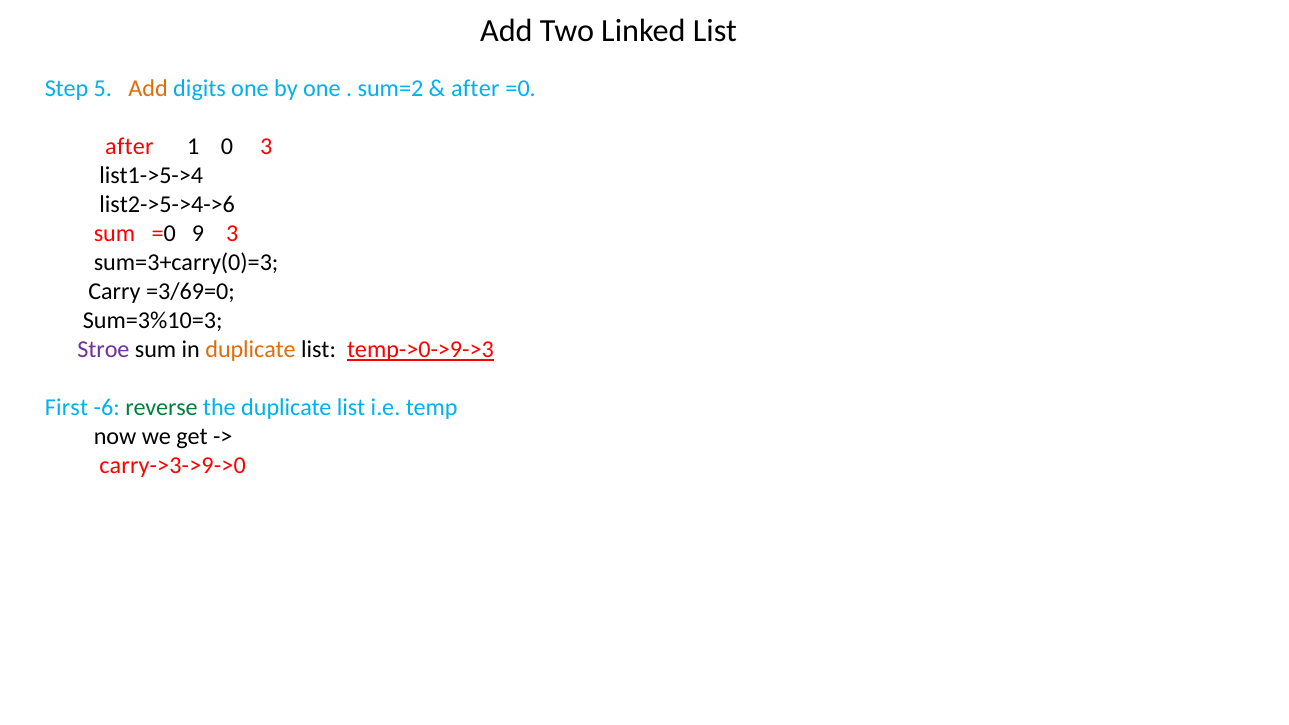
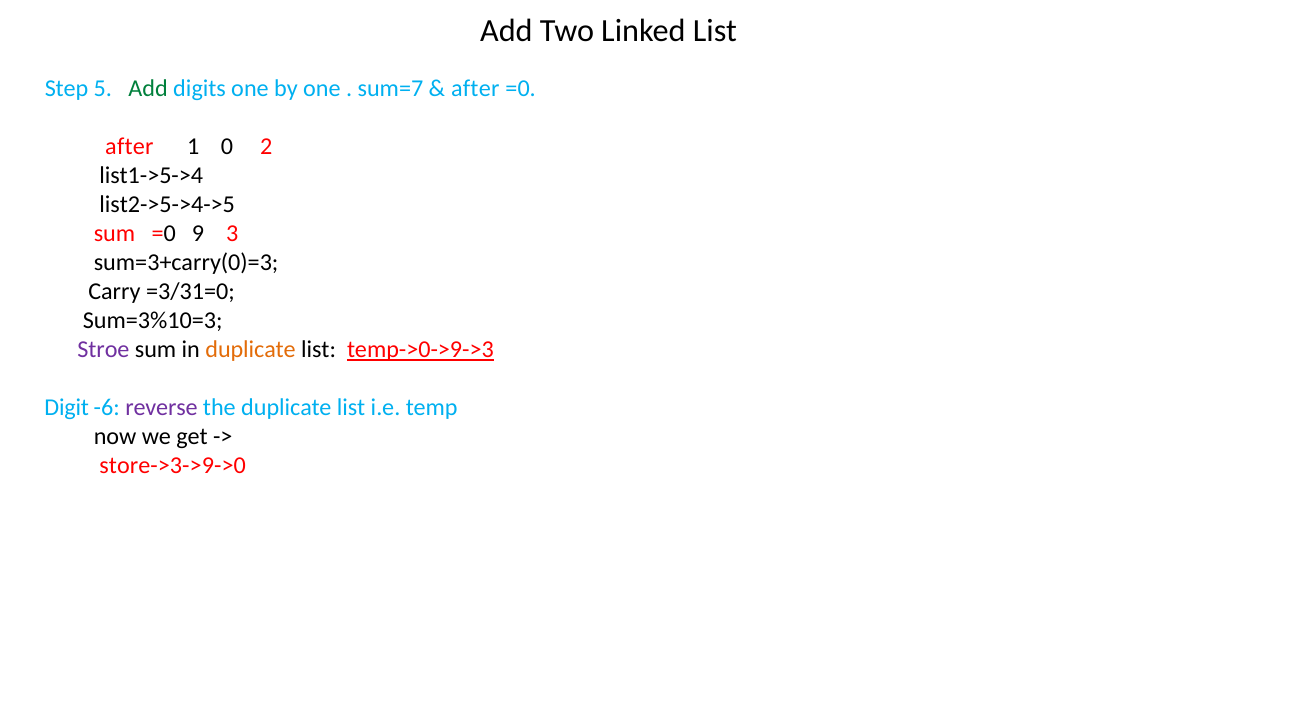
Add at (148, 88) colour: orange -> green
sum=2: sum=2 -> sum=7
0 3: 3 -> 2
list2->5->4->6: list2->5->4->6 -> list2->5->4->5
=3/69=0: =3/69=0 -> =3/31=0
First: First -> Digit
reverse colour: green -> purple
carry->3->9->0: carry->3->9->0 -> store->3->9->0
